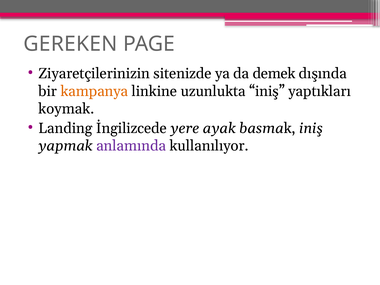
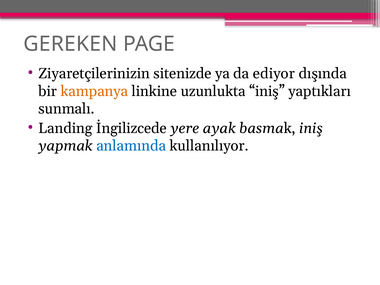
demek: demek -> ediyor
koymak: koymak -> sunmalı
anlamında colour: purple -> blue
